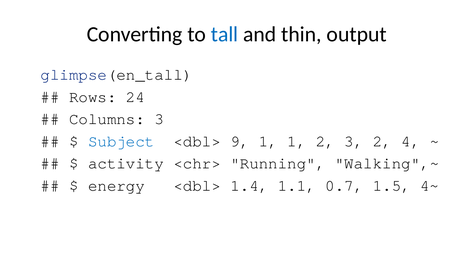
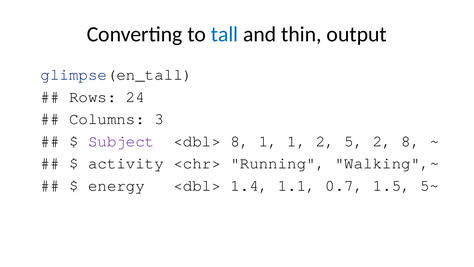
Subject colour: blue -> purple
<dbl> 9: 9 -> 8
2 3: 3 -> 5
2 4: 4 -> 8
4~: 4~ -> 5~
